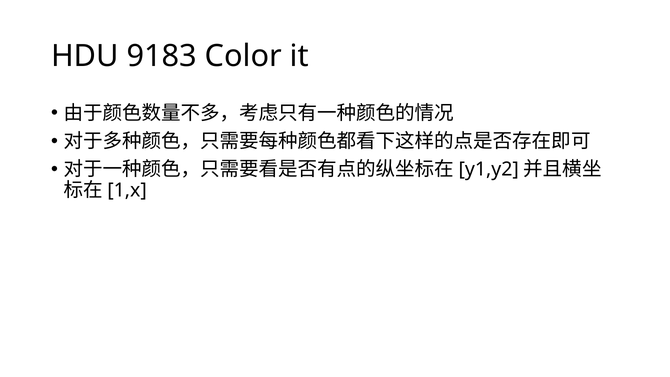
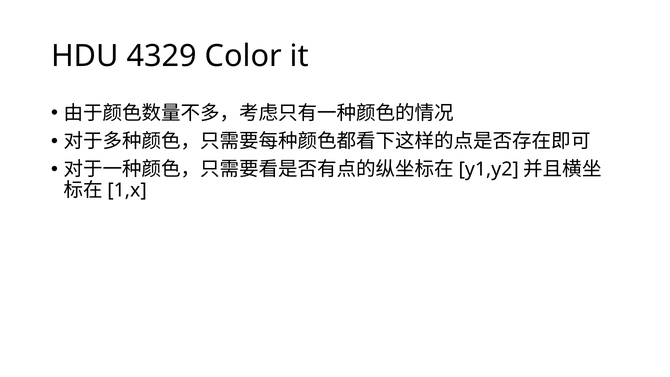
9183: 9183 -> 4329
